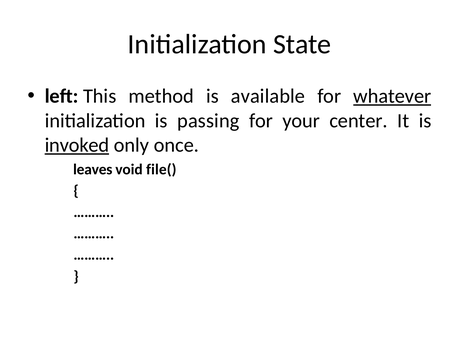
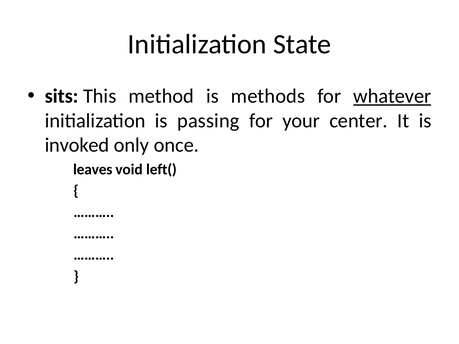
left: left -> sits
available: available -> methods
invoked underline: present -> none
file(: file( -> left(
